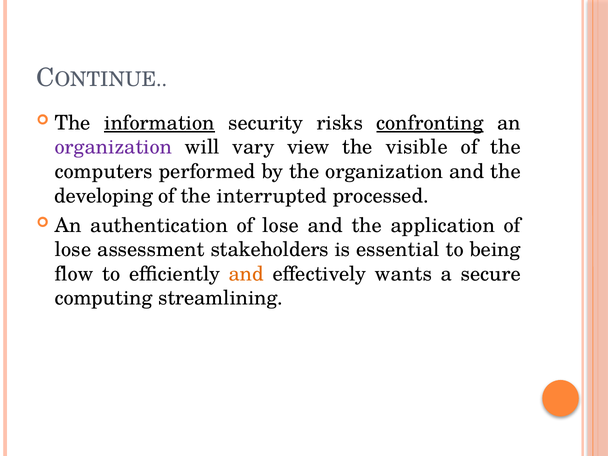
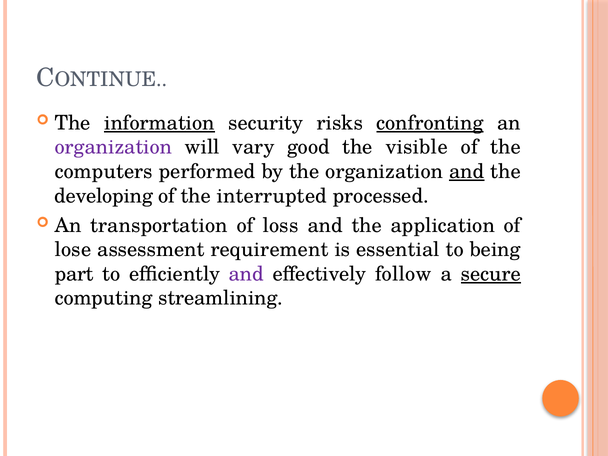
view: view -> good
and at (467, 172) underline: none -> present
authentication: authentication -> transportation
lose at (280, 225): lose -> loss
stakeholders: stakeholders -> requirement
flow: flow -> part
and at (246, 274) colour: orange -> purple
wants: wants -> follow
secure underline: none -> present
